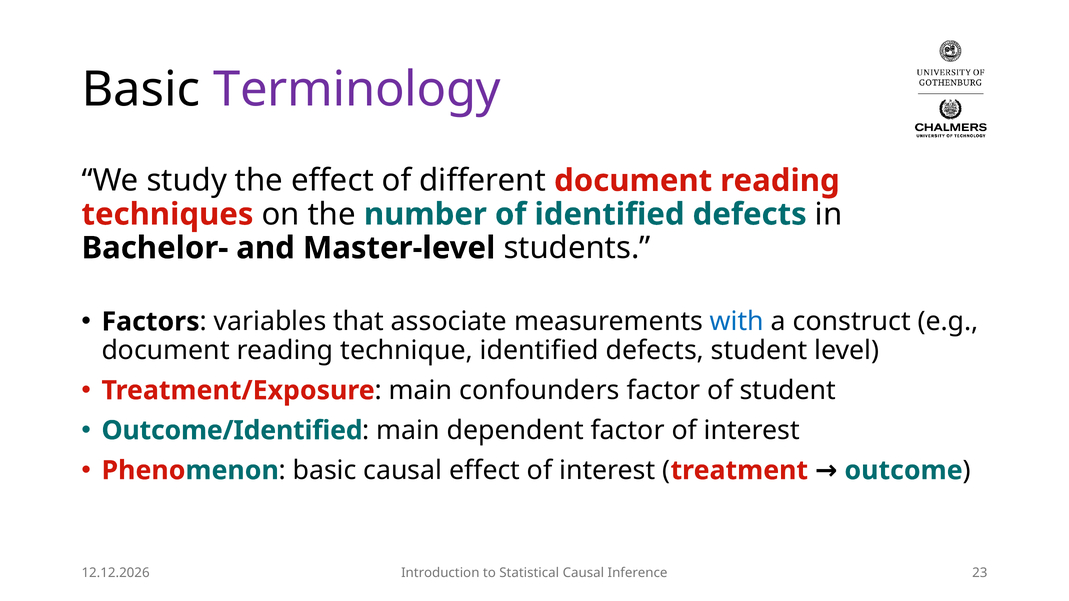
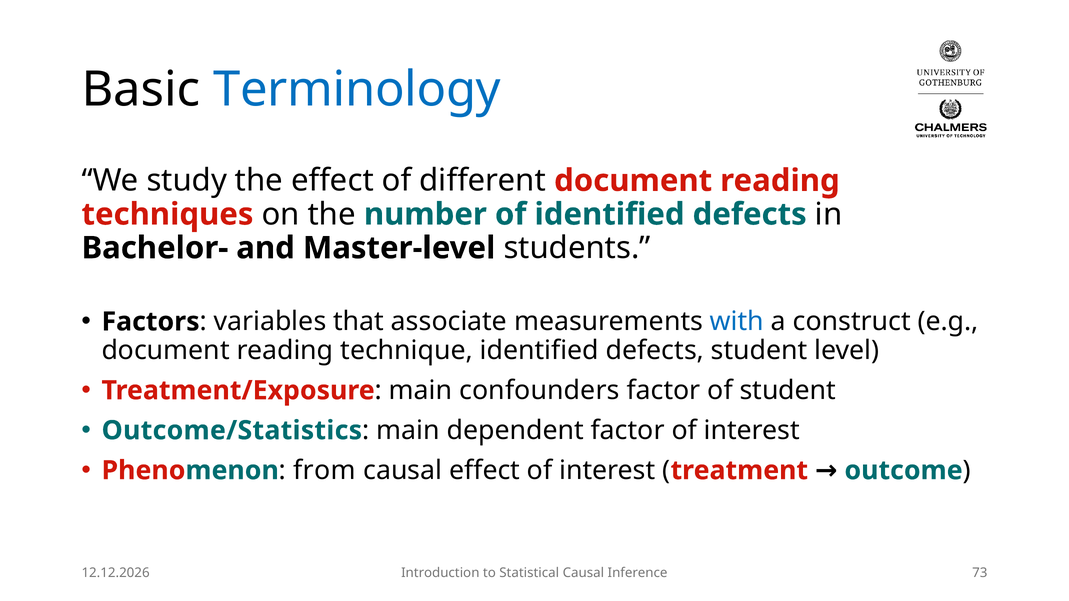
Terminology colour: purple -> blue
Outcome/Identified: Outcome/Identified -> Outcome/Statistics
basic at (325, 471): basic -> from
23: 23 -> 73
